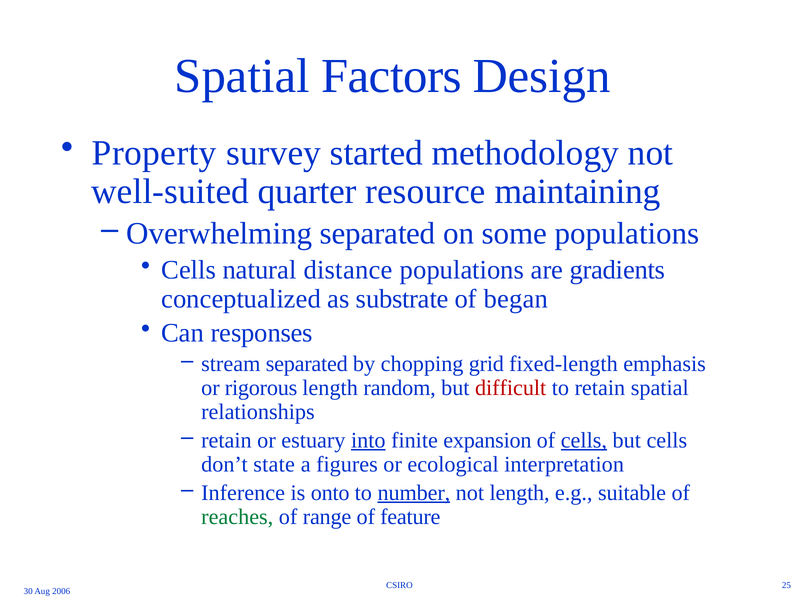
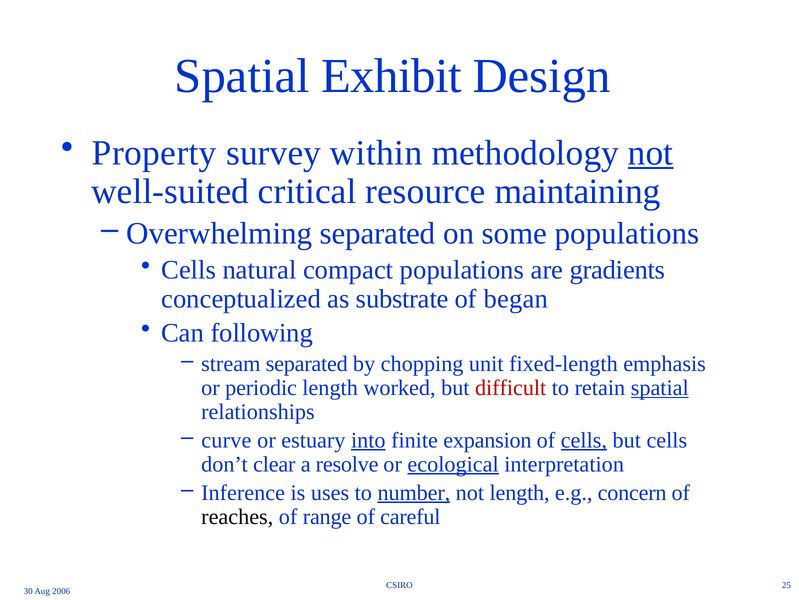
Factors: Factors -> Exhibit
started: started -> within
not at (651, 153) underline: none -> present
quarter: quarter -> critical
distance: distance -> compact
responses: responses -> following
grid: grid -> unit
rigorous: rigorous -> periodic
random: random -> worked
spatial at (660, 387) underline: none -> present
retain at (226, 440): retain -> curve
state: state -> clear
figures: figures -> resolve
ecological underline: none -> present
onto: onto -> uses
suitable: suitable -> concern
reaches colour: green -> black
feature: feature -> careful
